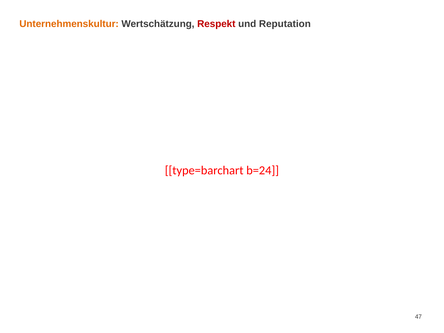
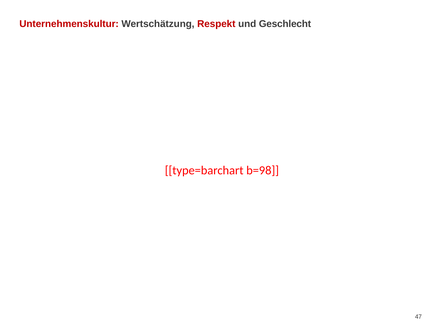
Unternehmenskultur colour: orange -> red
Reputation: Reputation -> Geschlecht
b=24: b=24 -> b=98
